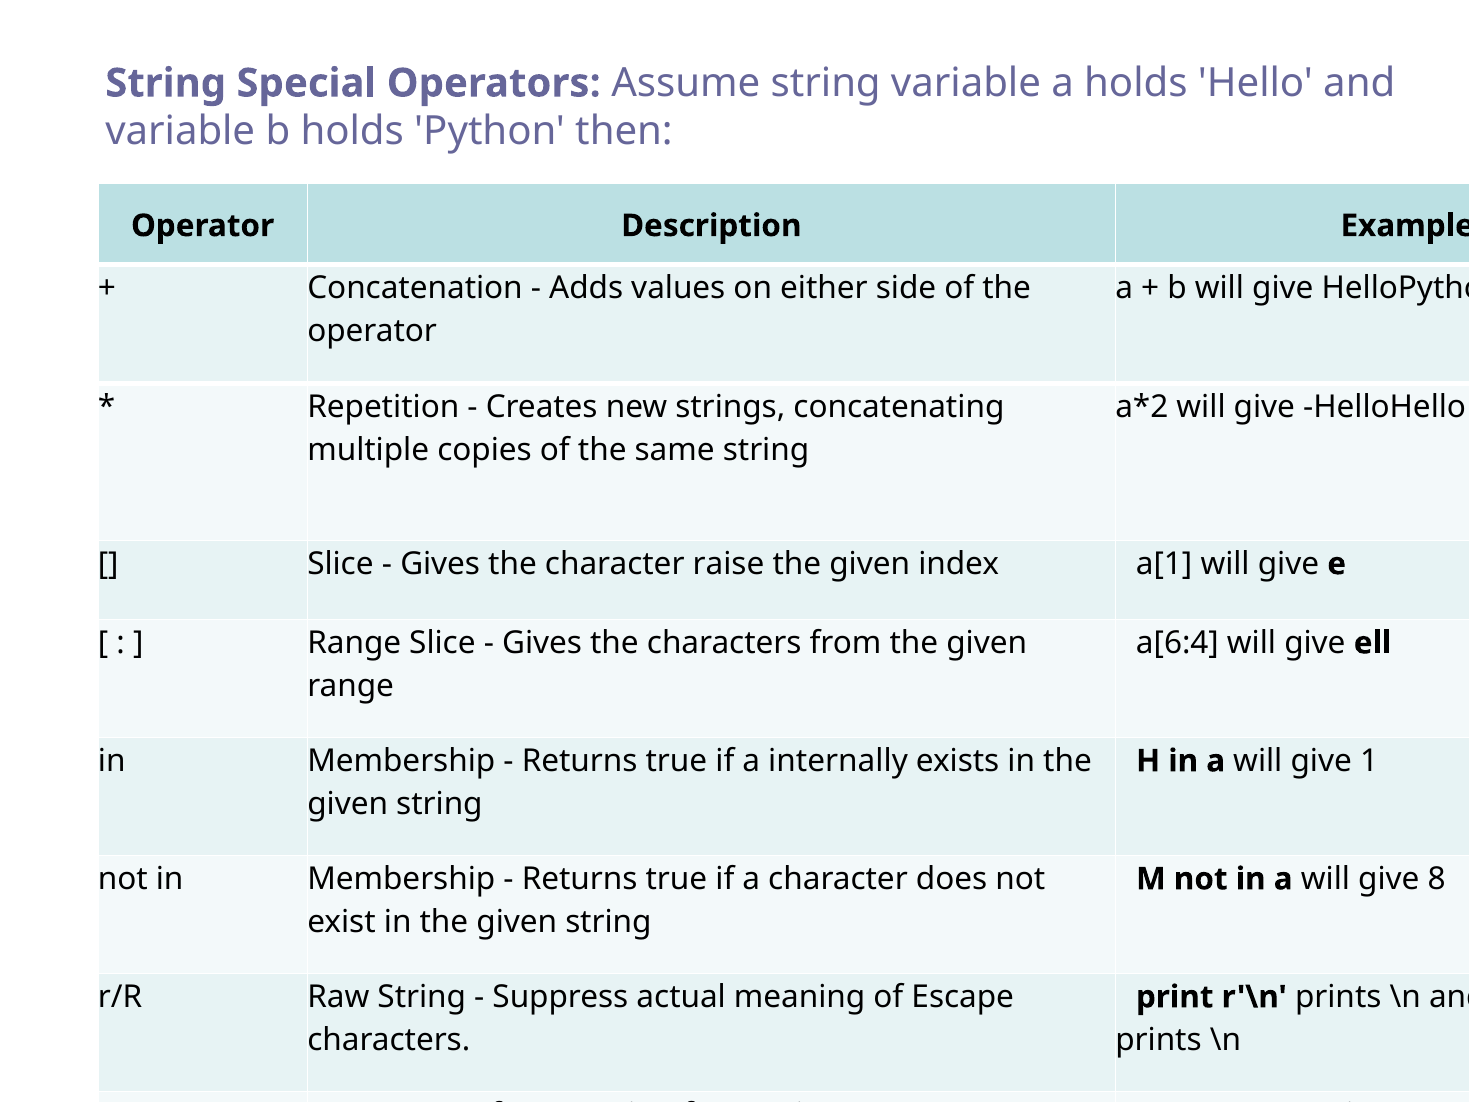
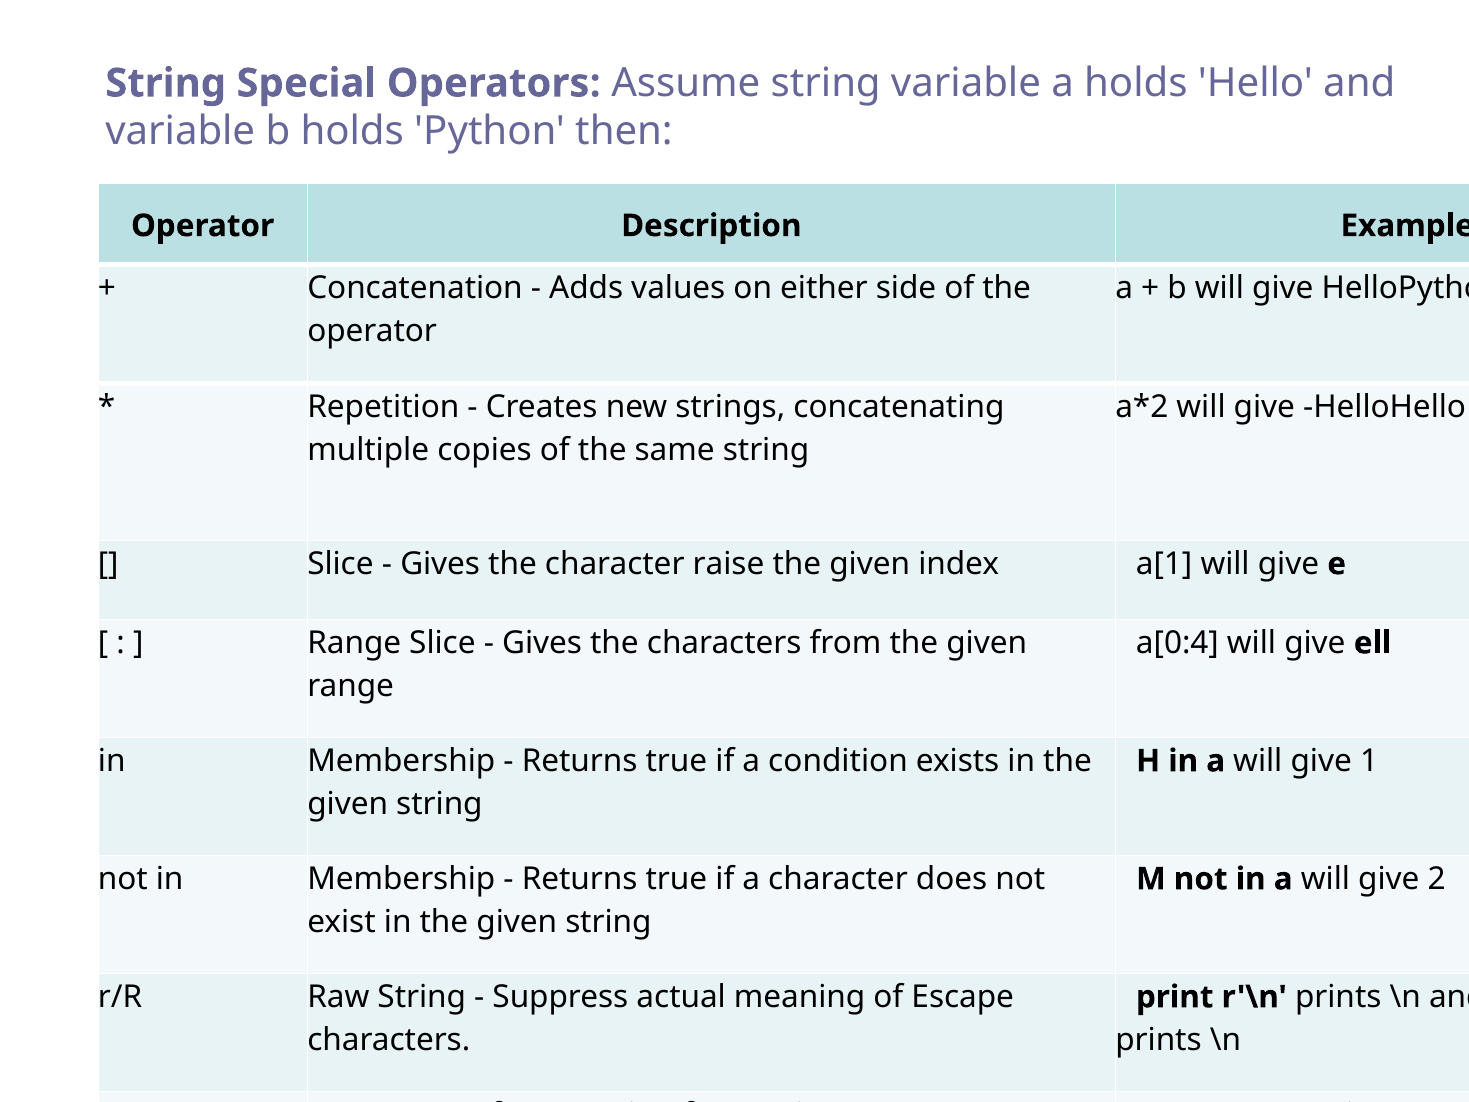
a[6:4: a[6:4 -> a[0:4
internally: internally -> condition
8: 8 -> 2
